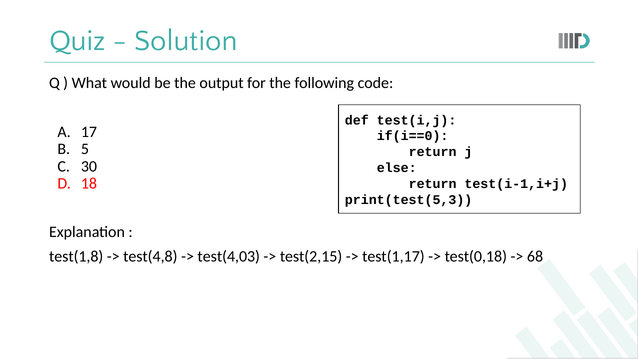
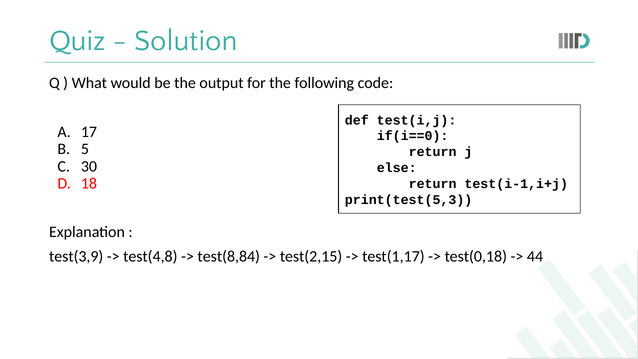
test(1,8: test(1,8 -> test(3,9
test(4,03: test(4,03 -> test(8,84
68: 68 -> 44
